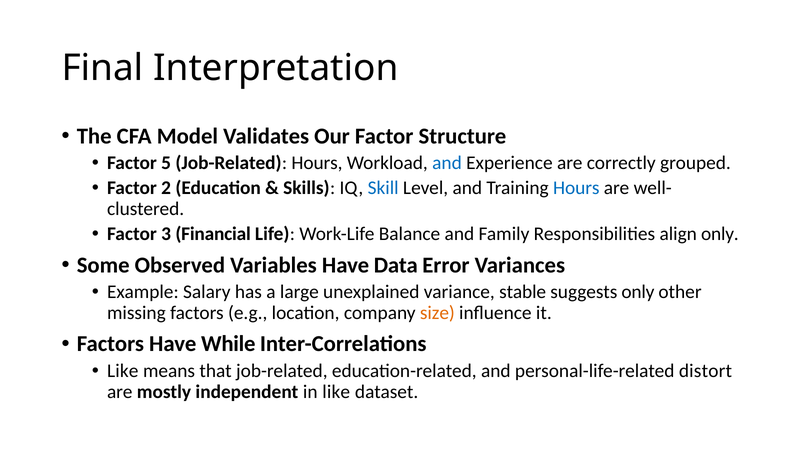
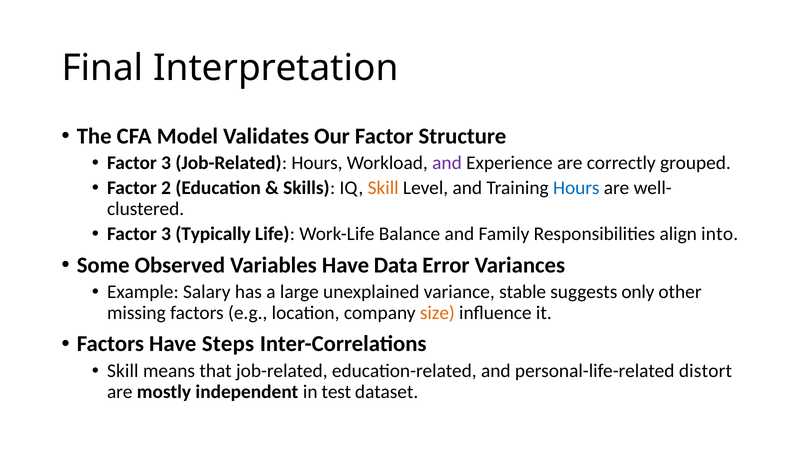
5 at (166, 163): 5 -> 3
and at (447, 163) colour: blue -> purple
Skill at (383, 188) colour: blue -> orange
Financial: Financial -> Typically
align only: only -> into
While: While -> Steps
Like at (123, 371): Like -> Skill
in like: like -> test
